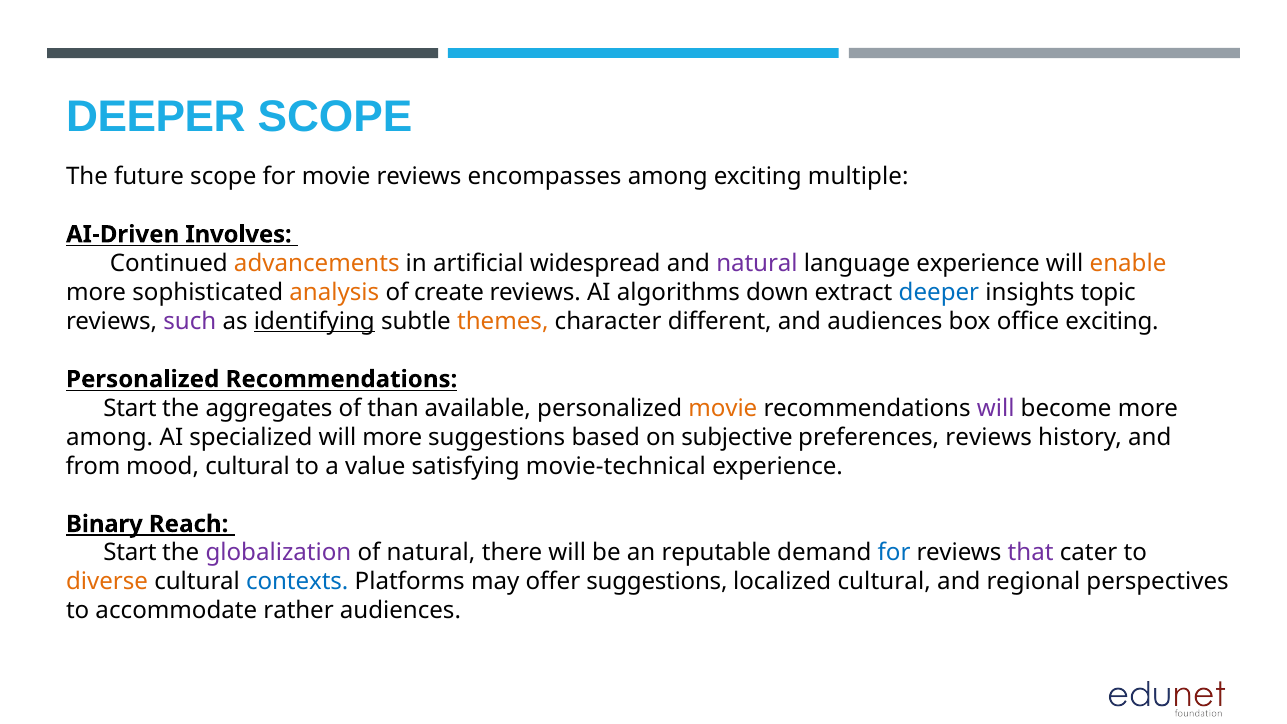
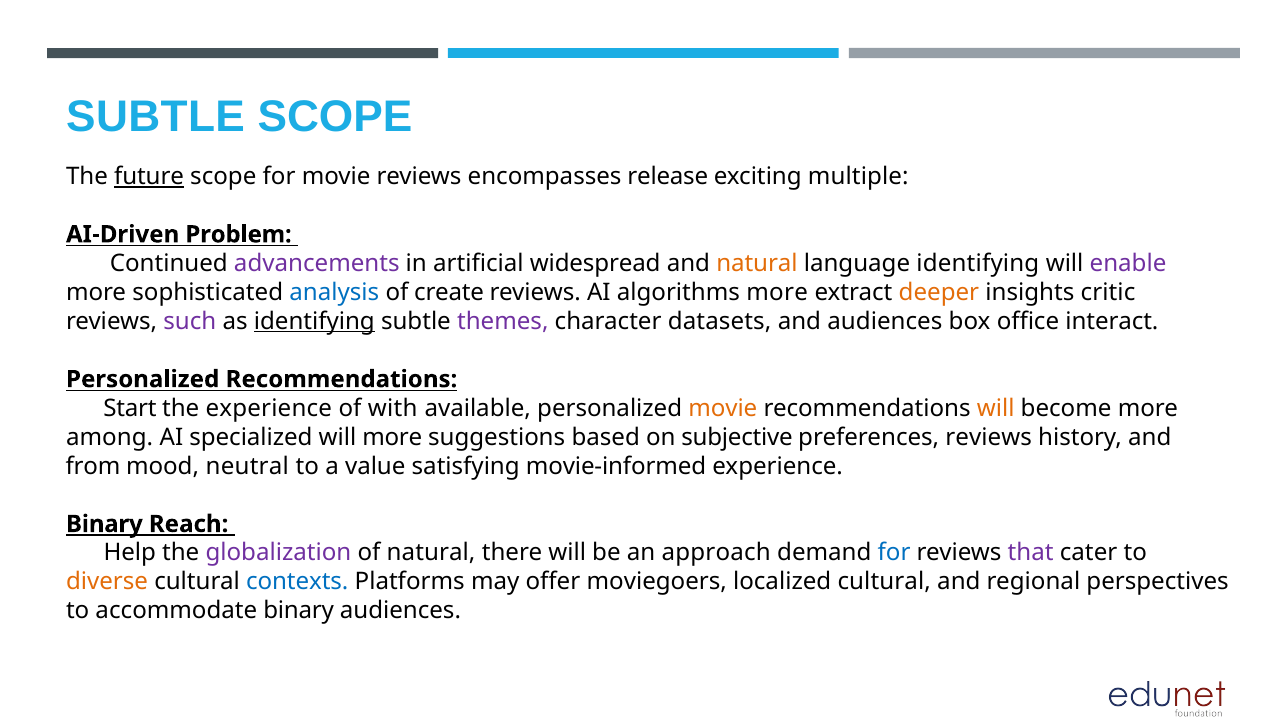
DEEPER at (156, 117): DEEPER -> SUBTLE
future underline: none -> present
encompasses among: among -> release
Involves: Involves -> Problem
advancements colour: orange -> purple
natural at (757, 263) colour: purple -> orange
language experience: experience -> identifying
enable colour: orange -> purple
analysis colour: orange -> blue
algorithms down: down -> more
deeper at (939, 292) colour: blue -> orange
topic: topic -> critic
themes colour: orange -> purple
different: different -> datasets
office exciting: exciting -> interact
the aggregates: aggregates -> experience
than: than -> with
will at (996, 408) colour: purple -> orange
mood cultural: cultural -> neutral
movie-technical: movie-technical -> movie-informed
Start at (130, 553): Start -> Help
reputable: reputable -> approach
offer suggestions: suggestions -> moviegoers
accommodate rather: rather -> binary
